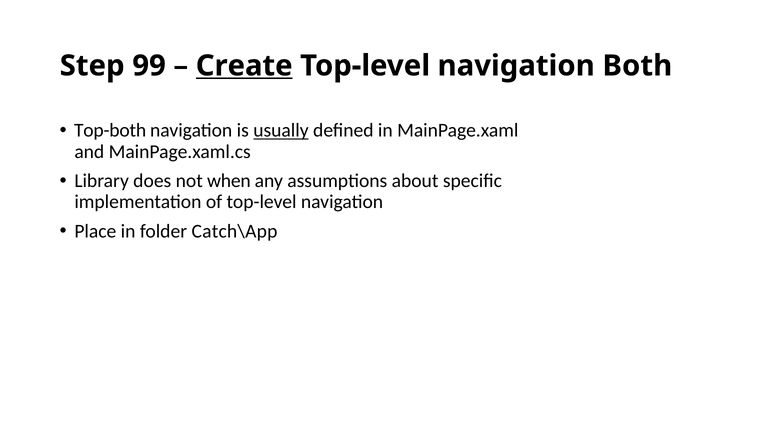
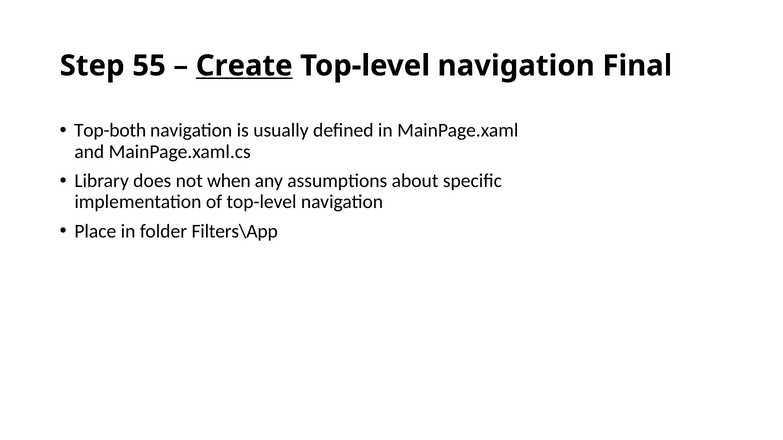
99: 99 -> 55
Both: Both -> Final
usually underline: present -> none
Catch\App: Catch\App -> Filters\App
